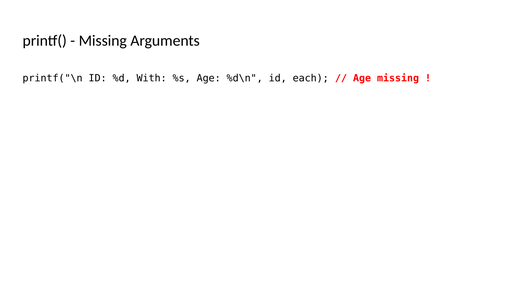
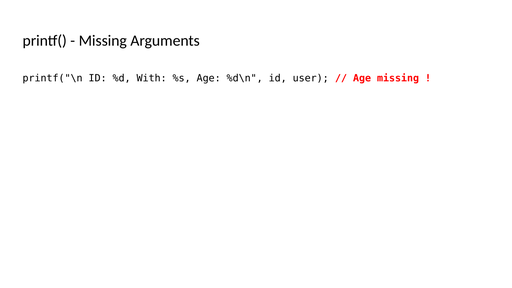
each: each -> user
